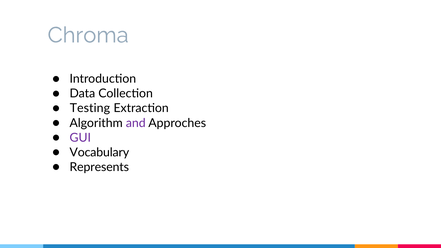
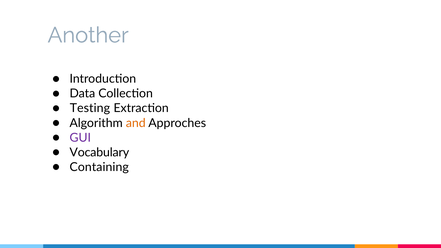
Chroma: Chroma -> Another
and colour: purple -> orange
Represents: Represents -> Containing
